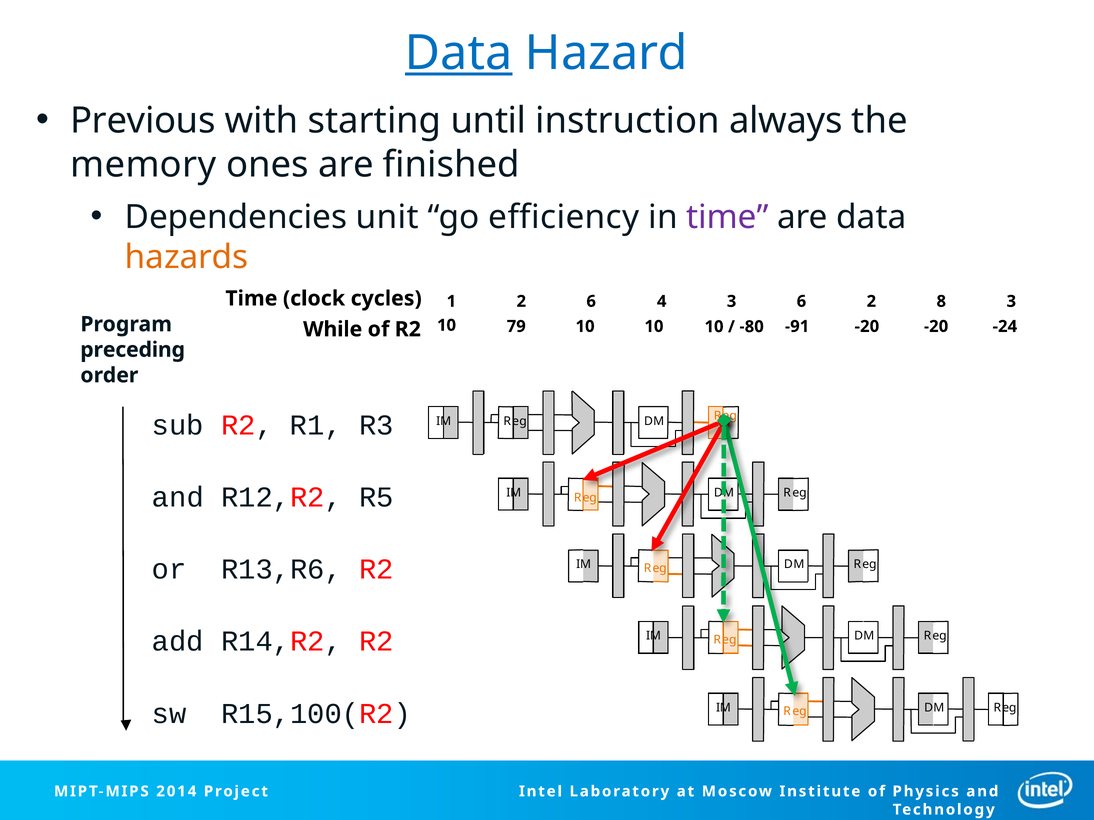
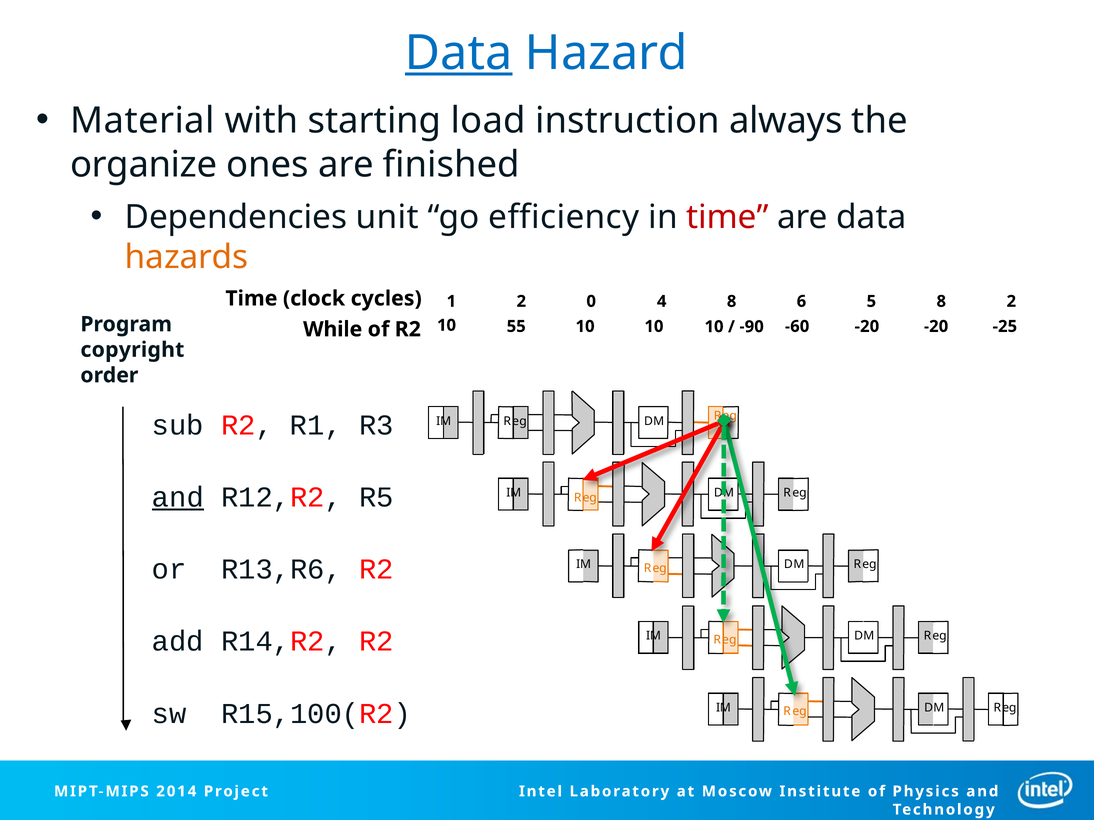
Previous: Previous -> Material
until: until -> load
memory: memory -> organize
time at (727, 217) colour: purple -> red
cycles 2: 2 -> 5
8 3: 3 -> 2
2 6: 6 -> 0
4 3: 3 -> 8
-80: -80 -> -90
79: 79 -> 55
-91: -91 -> -60
-24: -24 -> -25
preceding: preceding -> copyright
and at (178, 498) underline: none -> present
